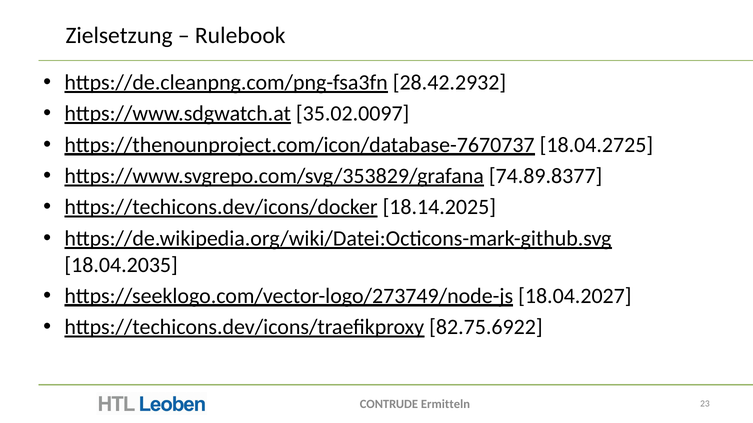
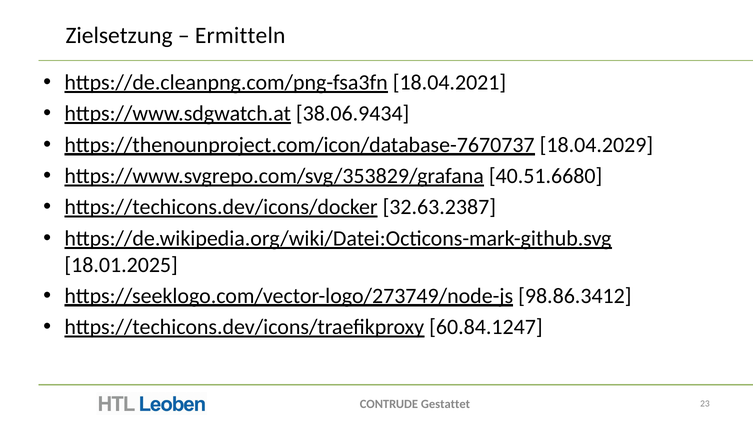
Rulebook: Rulebook -> Ermitteln
28.42.2932: 28.42.2932 -> 18.04.2021
35.02.0097: 35.02.0097 -> 38.06.9434
18.04.2725: 18.04.2725 -> 18.04.2029
74.89.8377: 74.89.8377 -> 40.51.6680
18.14.2025: 18.14.2025 -> 32.63.2387
18.04.2035: 18.04.2035 -> 18.01.2025
18.04.2027: 18.04.2027 -> 98.86.3412
82.75.6922: 82.75.6922 -> 60.84.1247
Ermitteln: Ermitteln -> Gestattet
